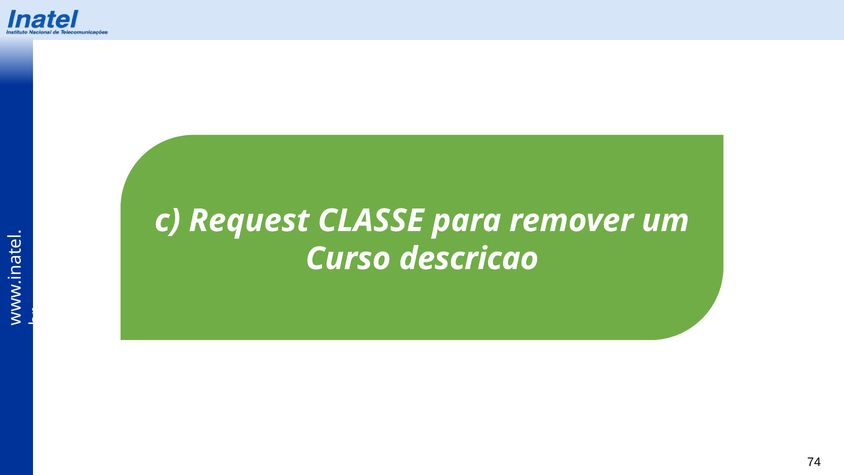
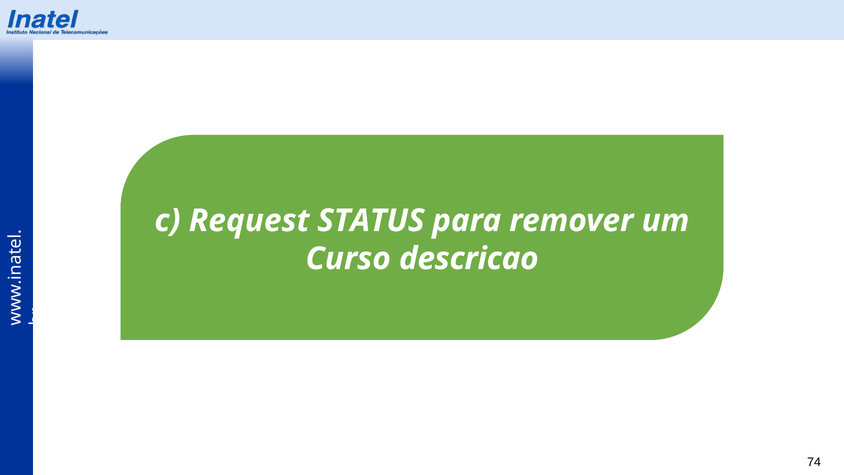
CLASSE: CLASSE -> STATUS
